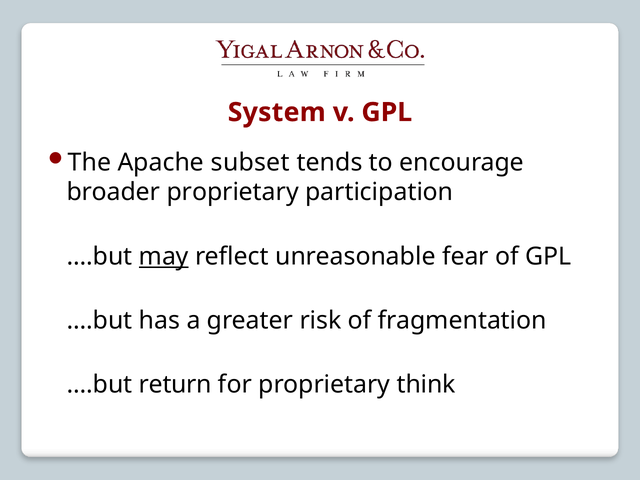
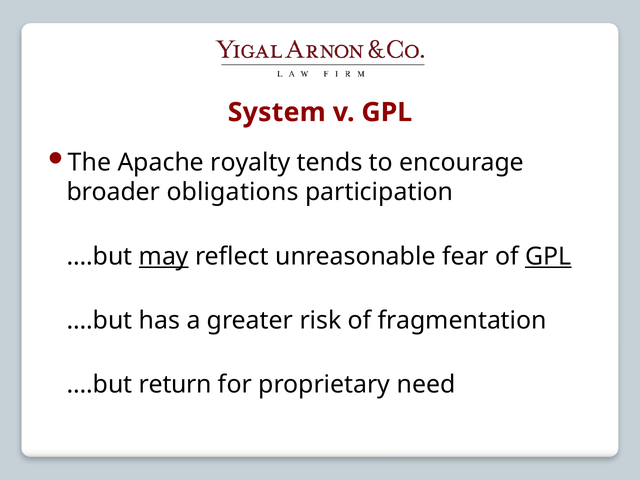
subset: subset -> royalty
broader proprietary: proprietary -> obligations
GPL at (548, 256) underline: none -> present
think: think -> need
